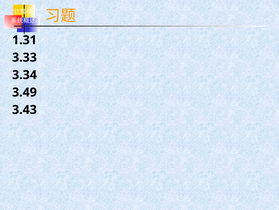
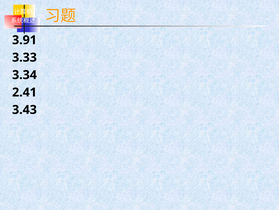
1.31: 1.31 -> 3.91
3.49: 3.49 -> 2.41
